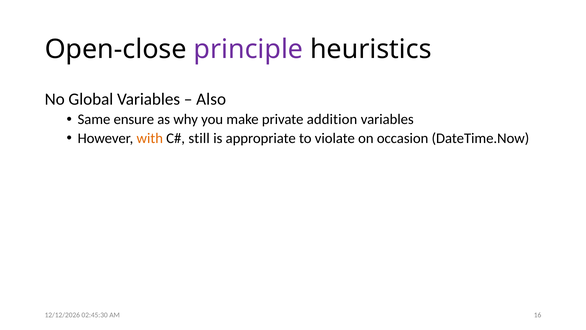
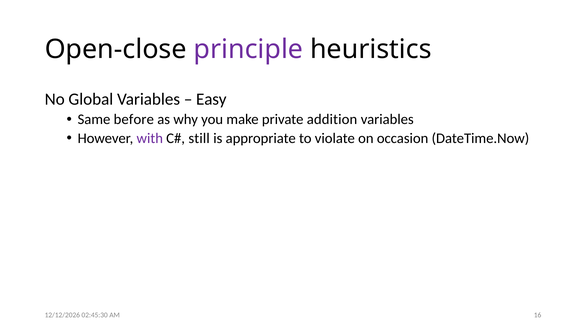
Also: Also -> Easy
ensure: ensure -> before
with colour: orange -> purple
